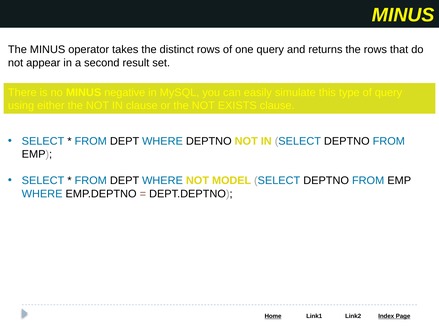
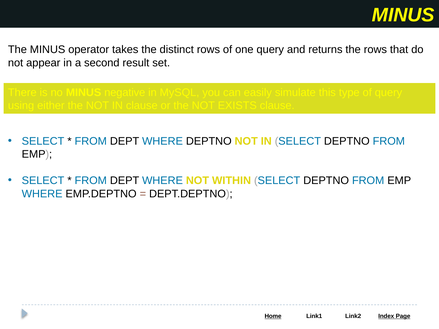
MODEL: MODEL -> WITHIN
